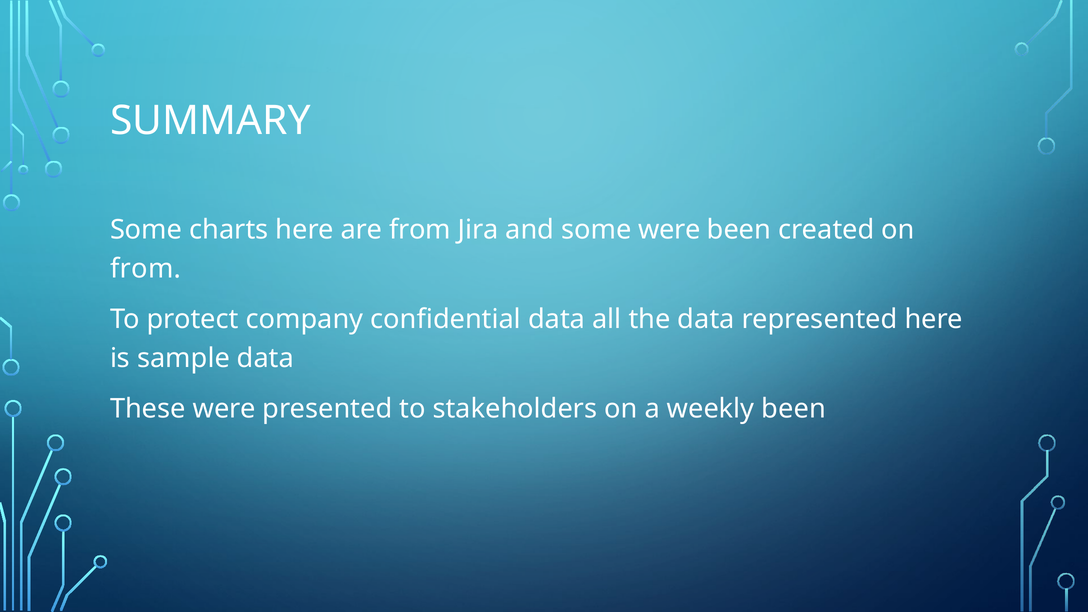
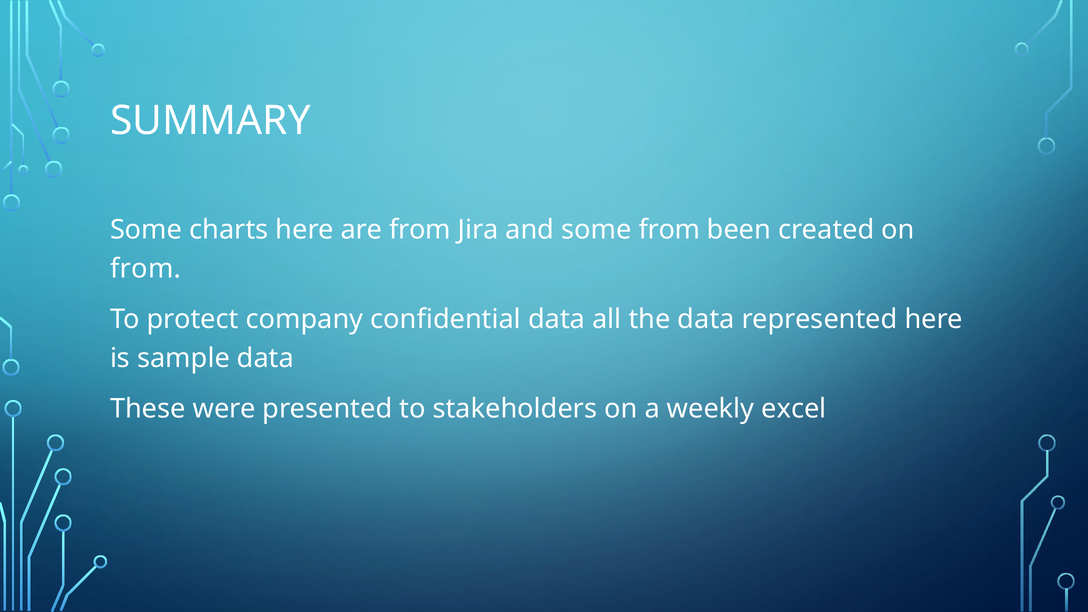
some were: were -> from
weekly been: been -> excel
